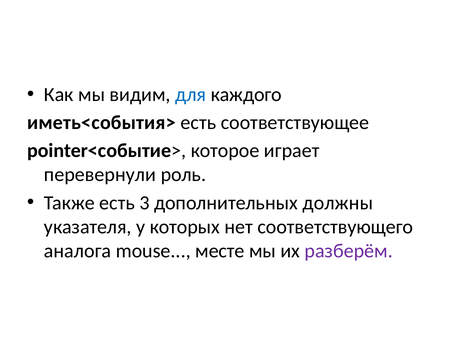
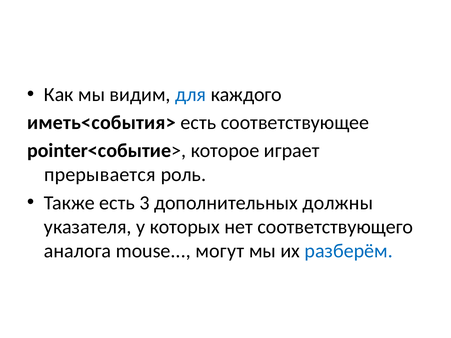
перевернули: перевернули -> прерывается
месте: месте -> могут
разберём colour: purple -> blue
